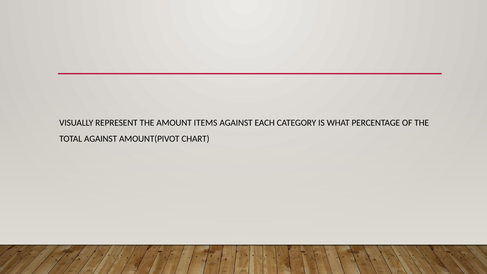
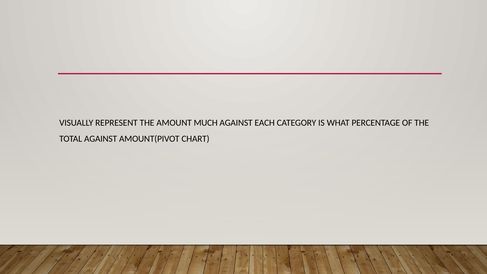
ITEMS: ITEMS -> MUCH
